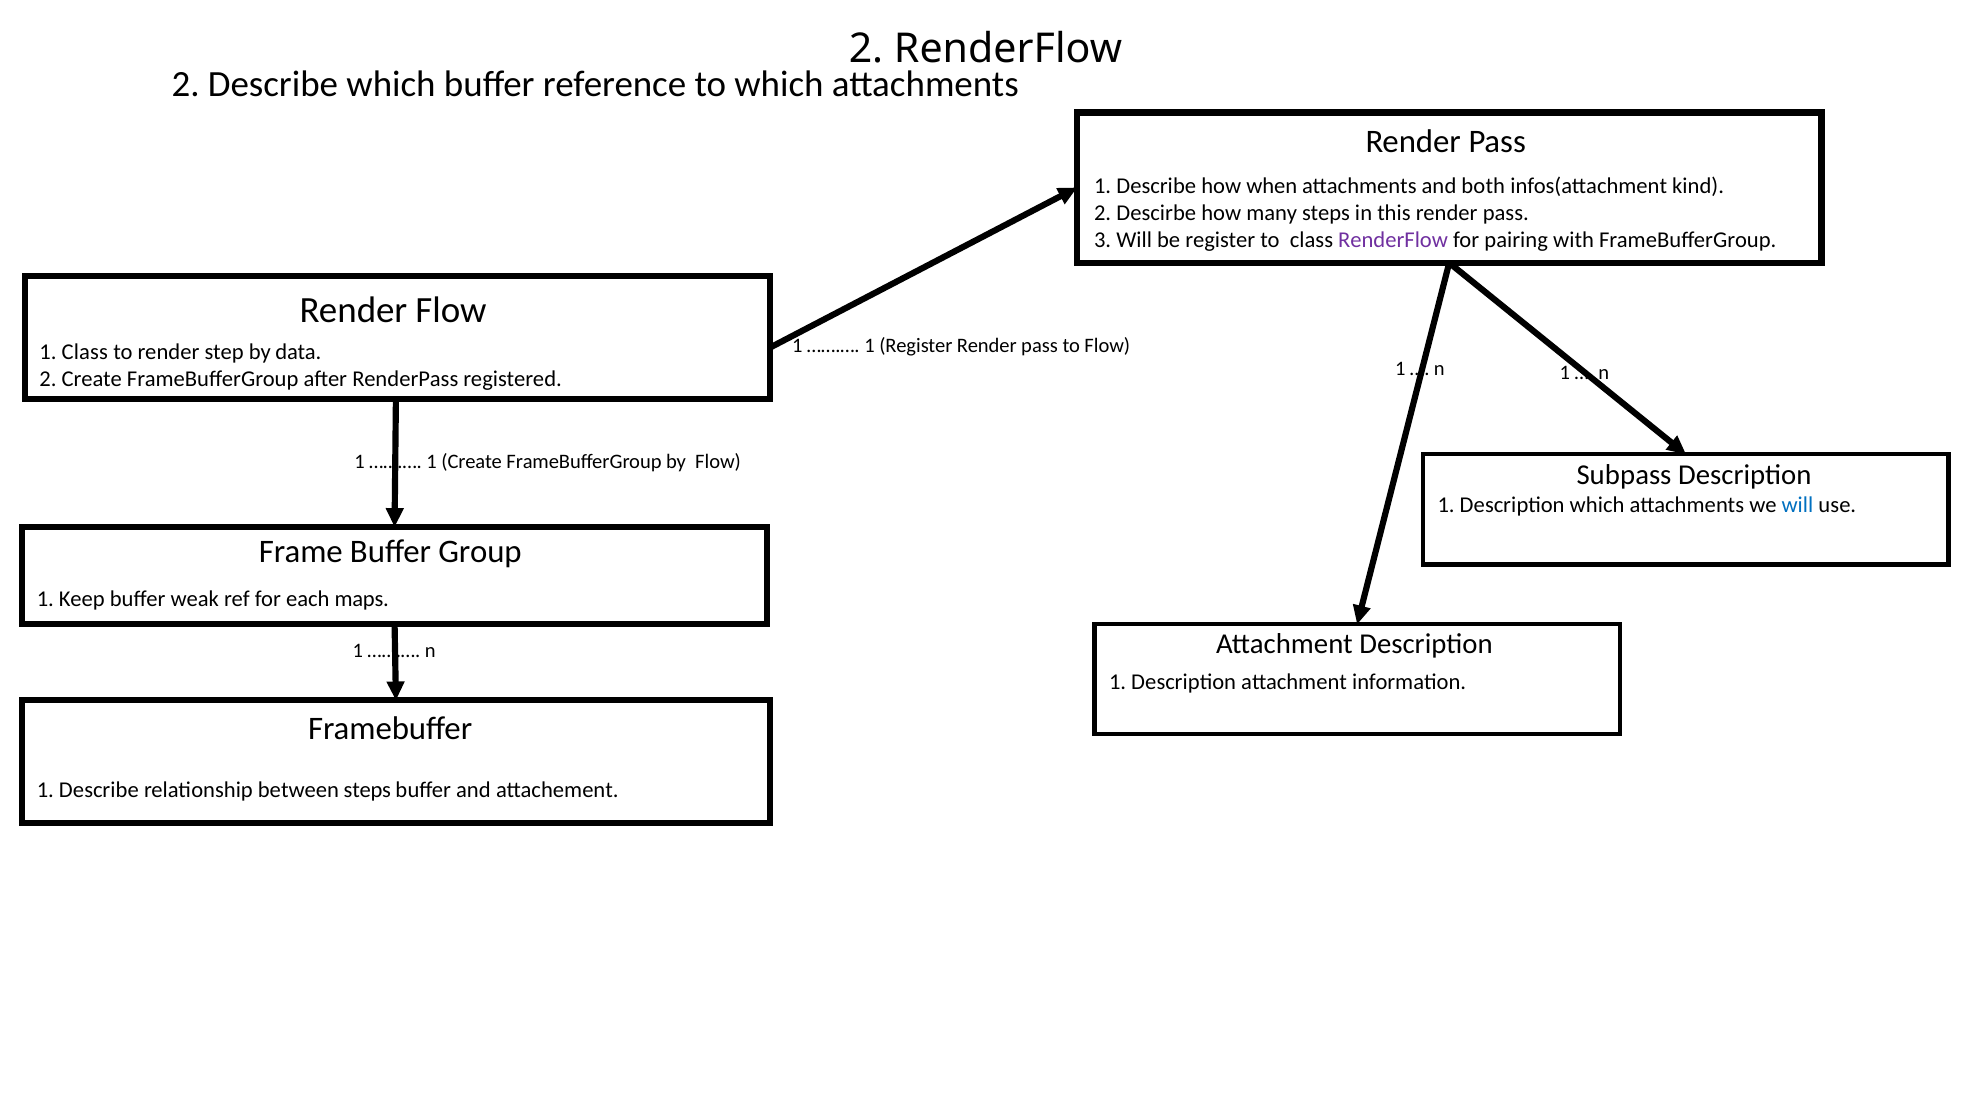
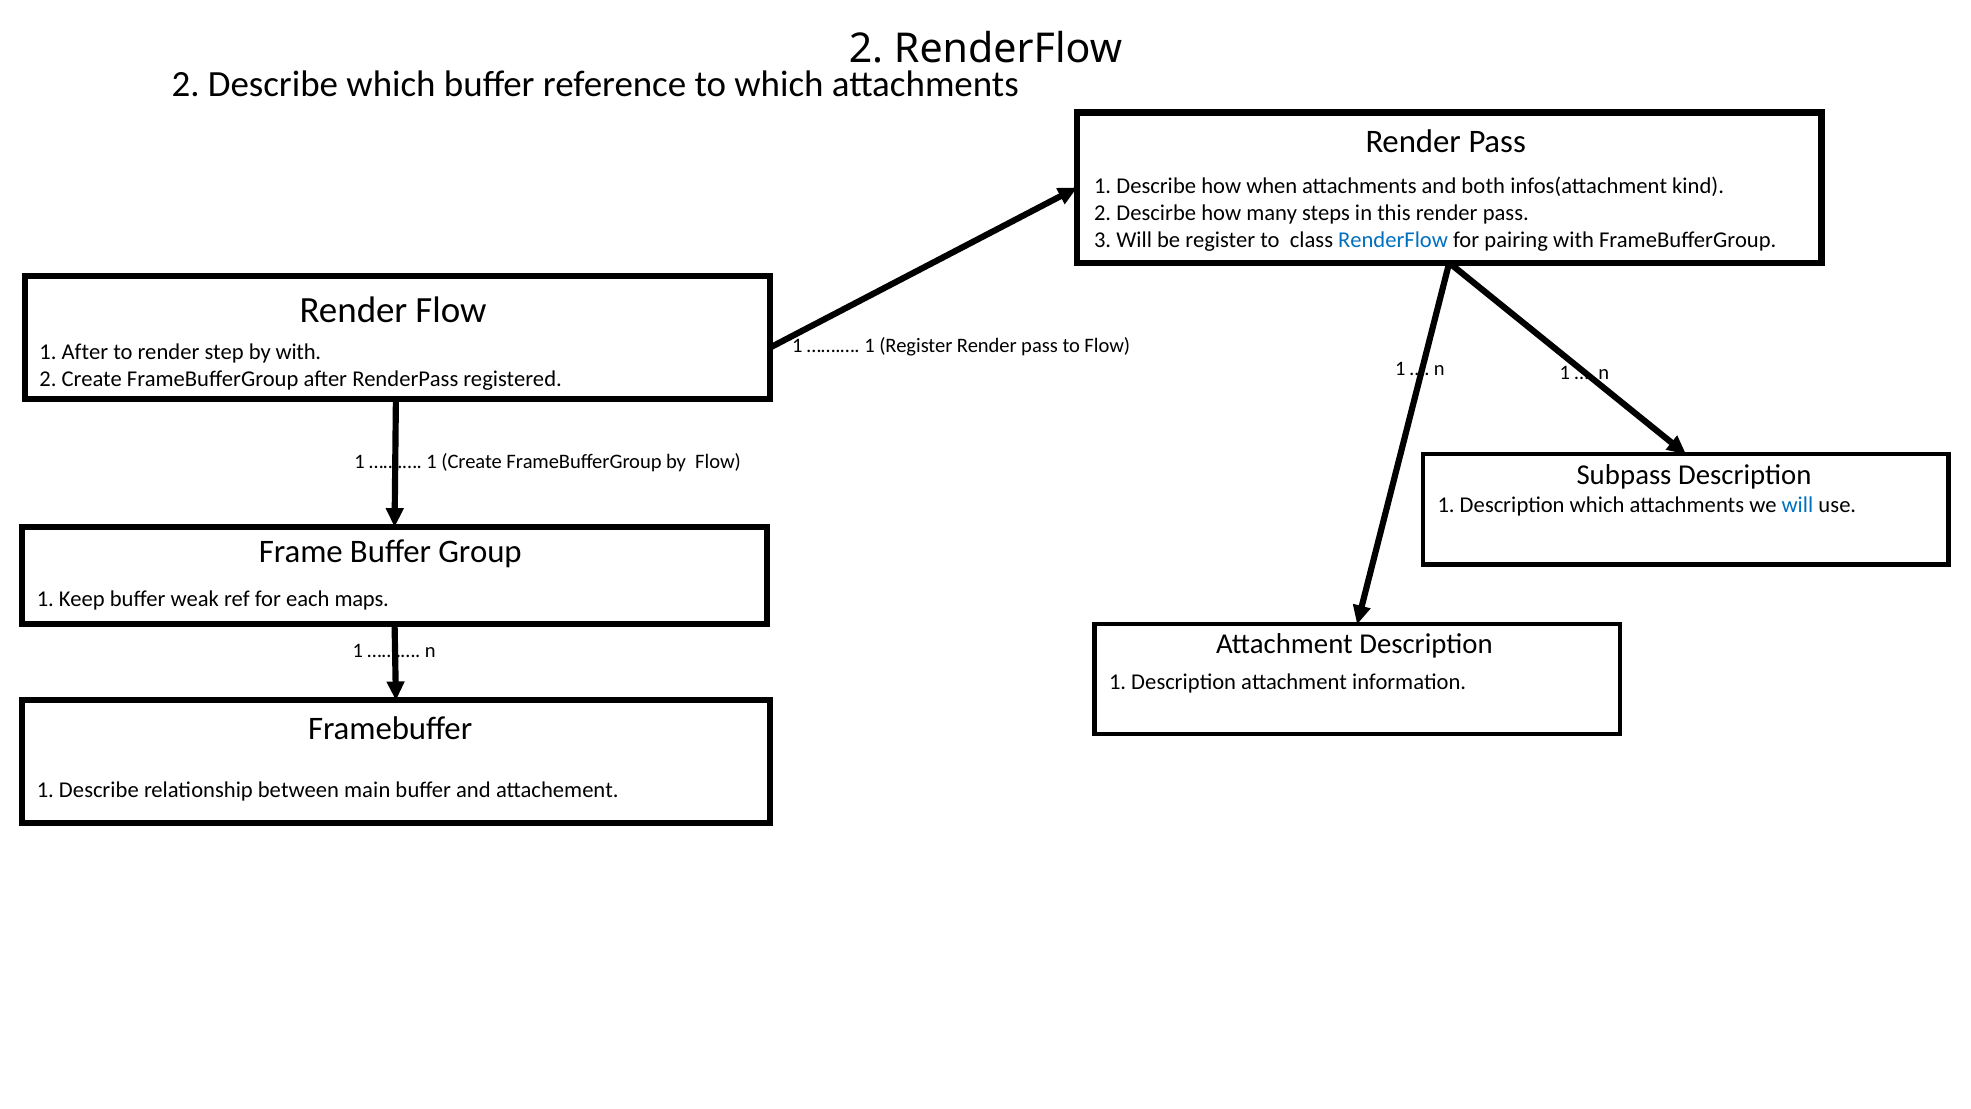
RenderFlow at (1393, 240) colour: purple -> blue
1 Class: Class -> After
by data: data -> with
between steps: steps -> main
